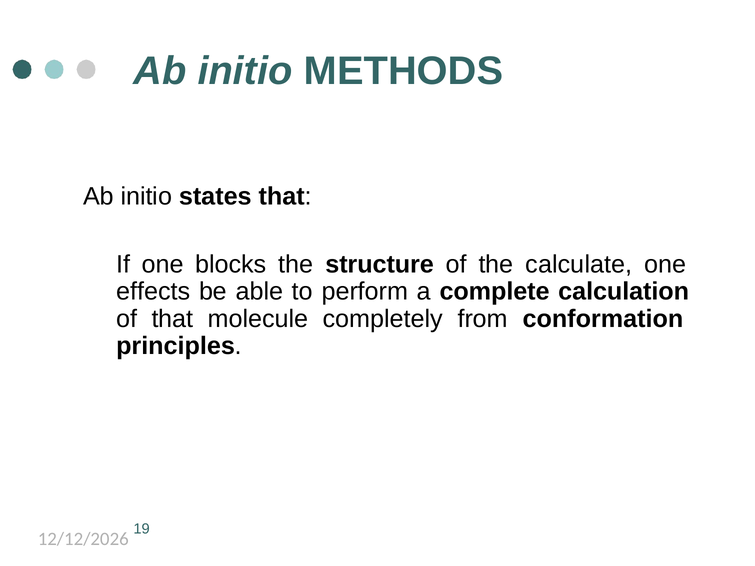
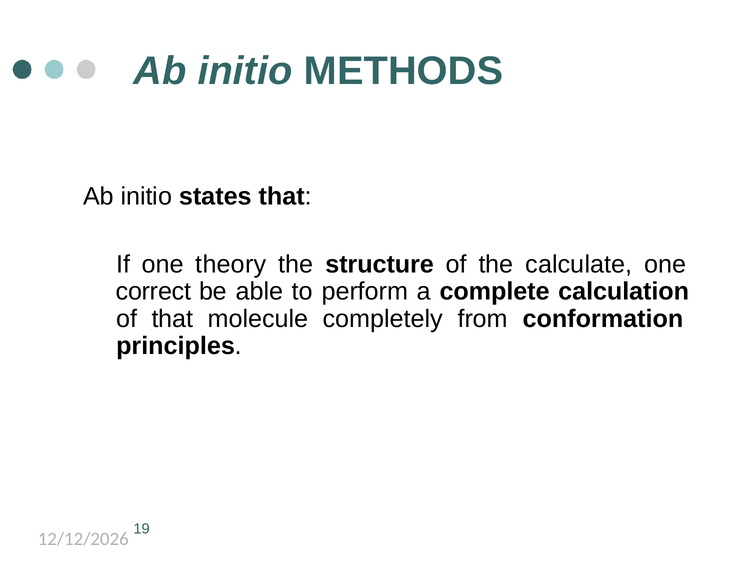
blocks: blocks -> theory
effects: effects -> correct
